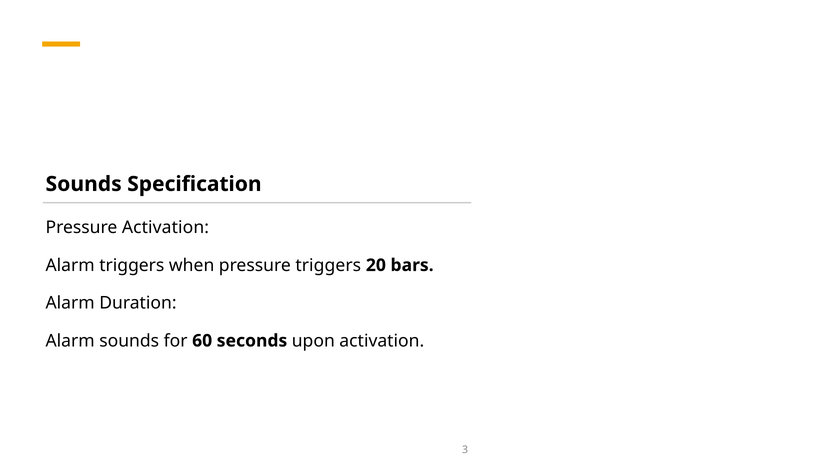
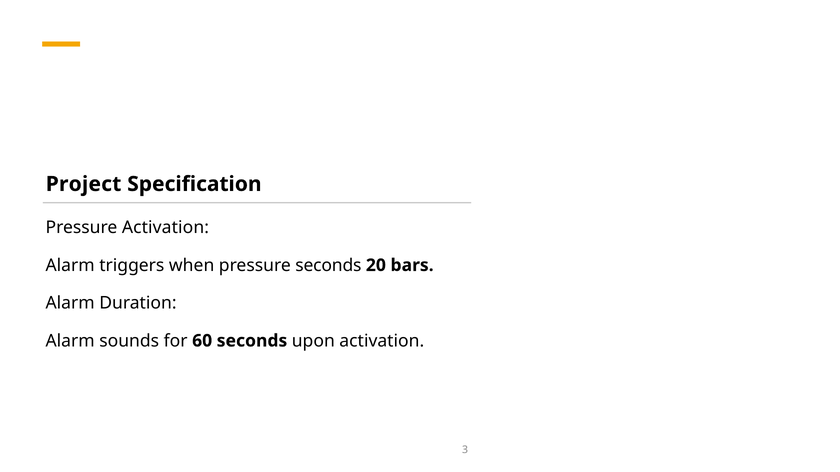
Sounds at (84, 184): Sounds -> Project
pressure triggers: triggers -> seconds
